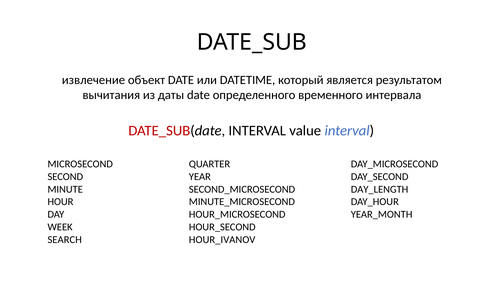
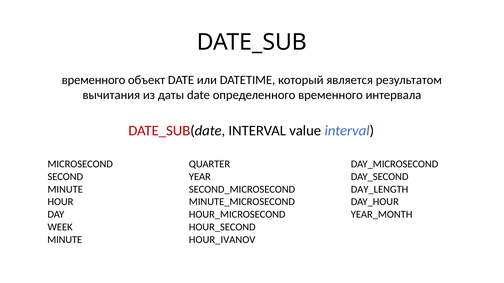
извлечение at (93, 80): извлечение -> временного
SEARCH at (65, 240): SEARCH -> MINUTE
